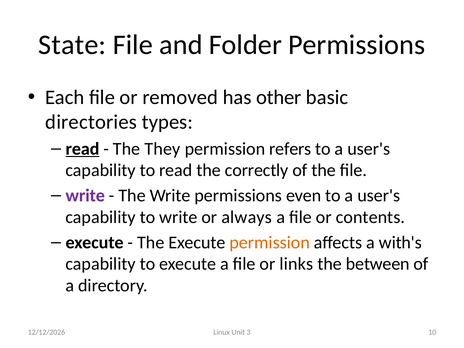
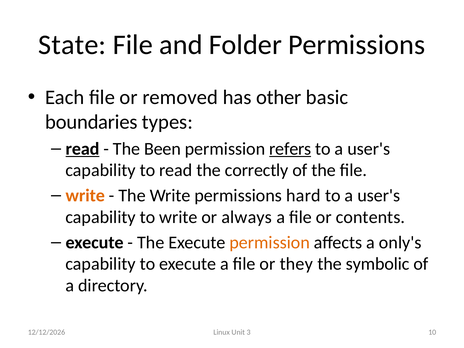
directories: directories -> boundaries
They: They -> Been
refers underline: none -> present
write at (85, 196) colour: purple -> orange
even: even -> hard
with's: with's -> only's
links: links -> they
between: between -> symbolic
